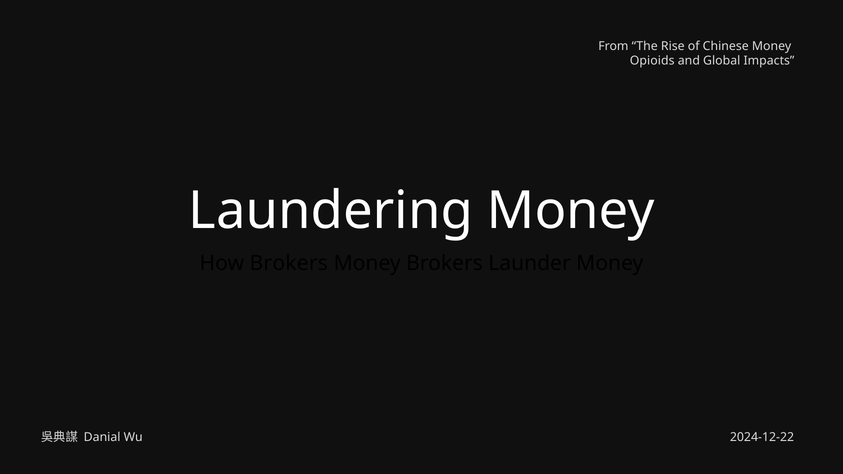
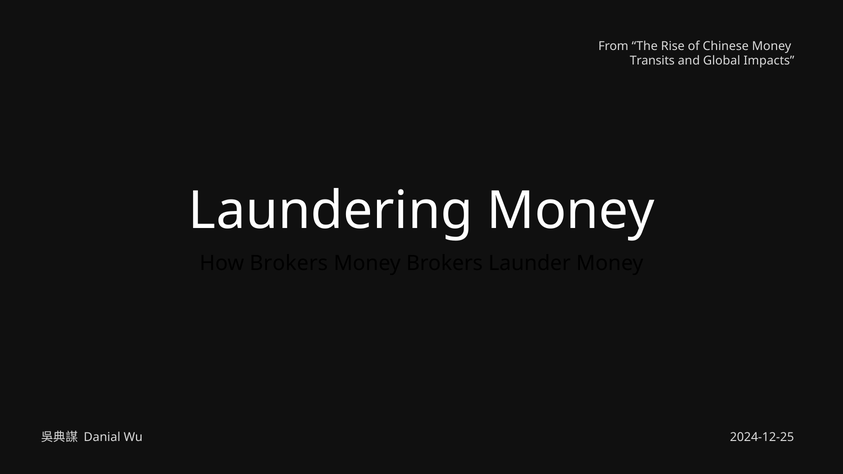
Opioids: Opioids -> Transits
2024-12-22: 2024-12-22 -> 2024-12-25
